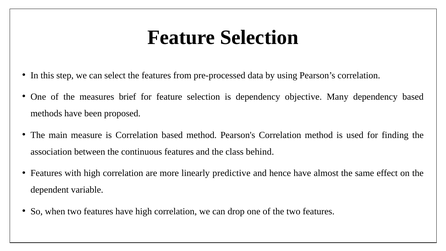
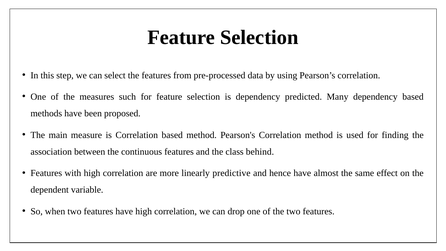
brief: brief -> such
objective: objective -> predicted
